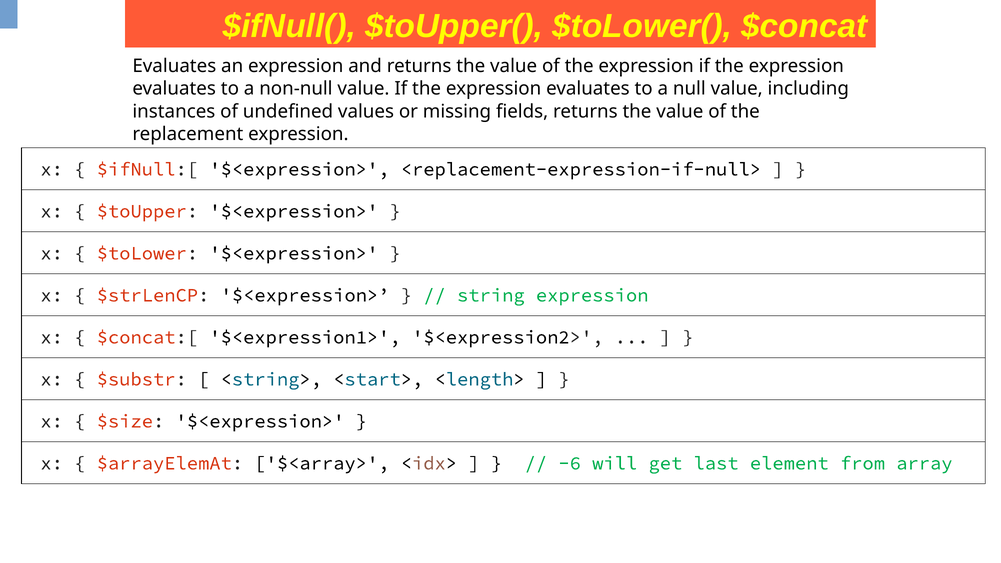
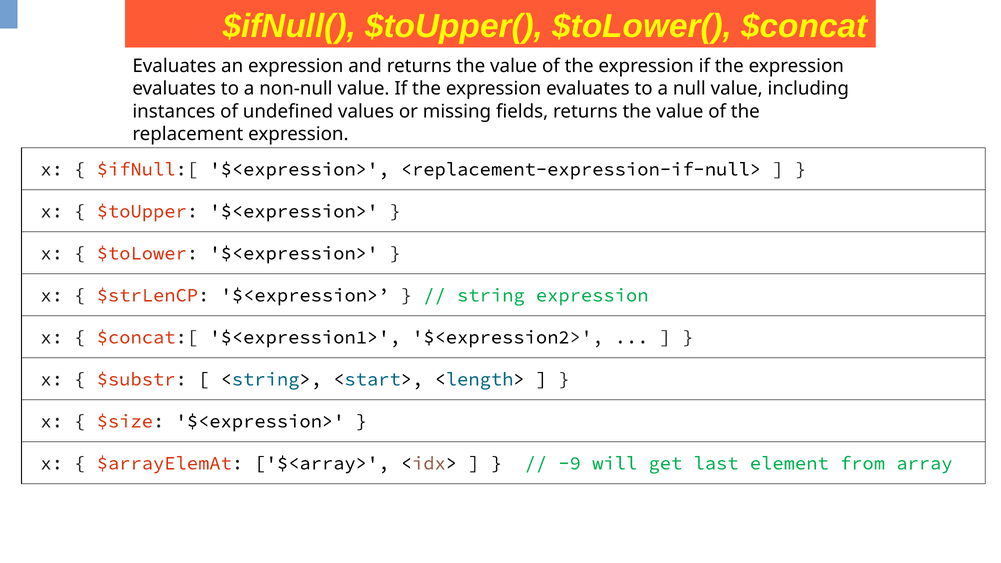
-6: -6 -> -9
